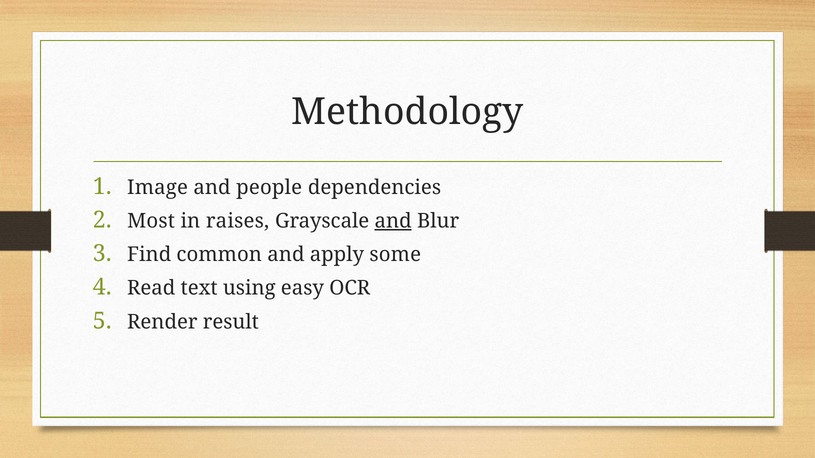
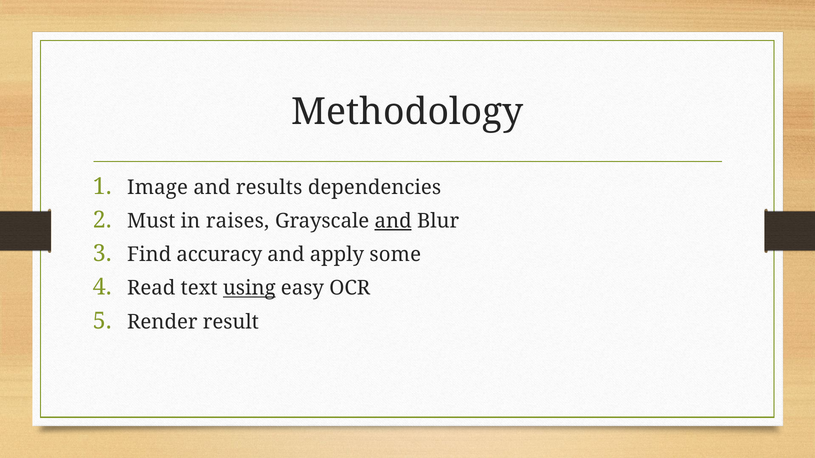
people: people -> results
Most: Most -> Must
common: common -> accuracy
using underline: none -> present
